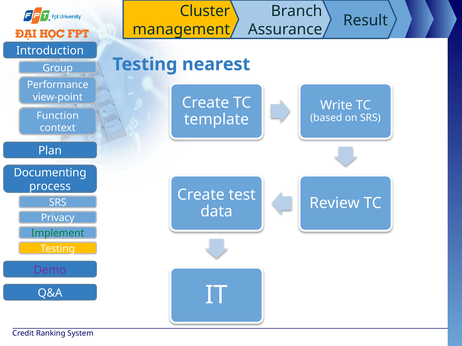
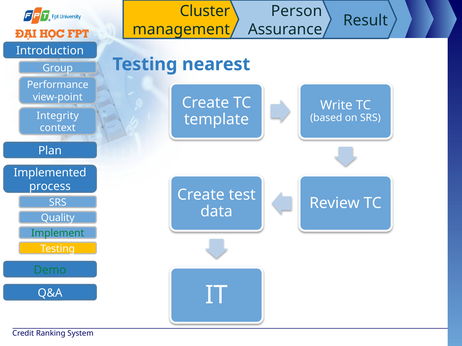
Branch: Branch -> Person
Function: Function -> Integrity
Documenting: Documenting -> Implemented
Privacy: Privacy -> Quality
Demo colour: purple -> green
